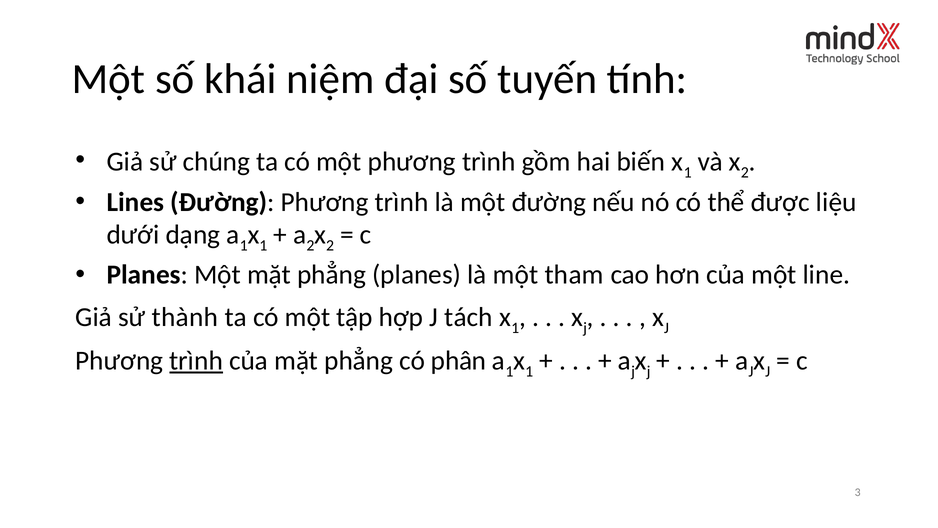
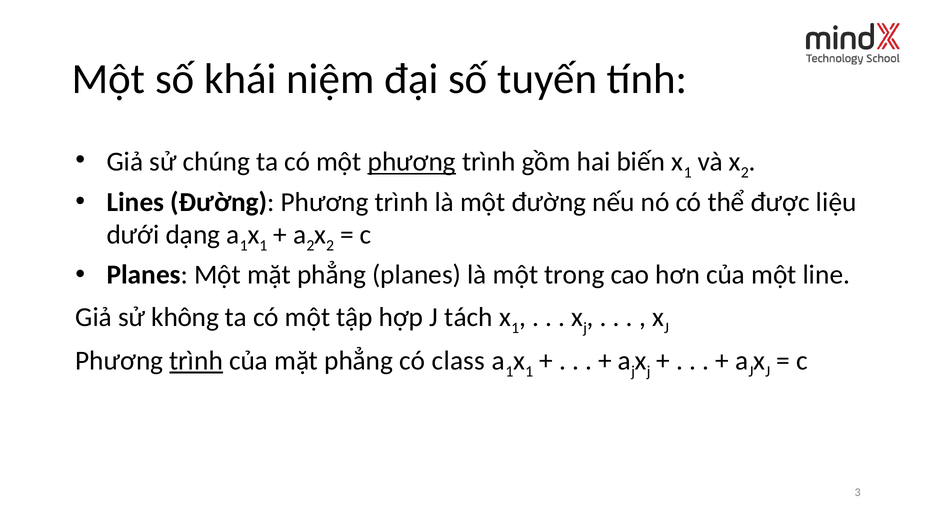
phương at (412, 162) underline: none -> present
tham: tham -> trong
thành: thành -> không
phân: phân -> class
